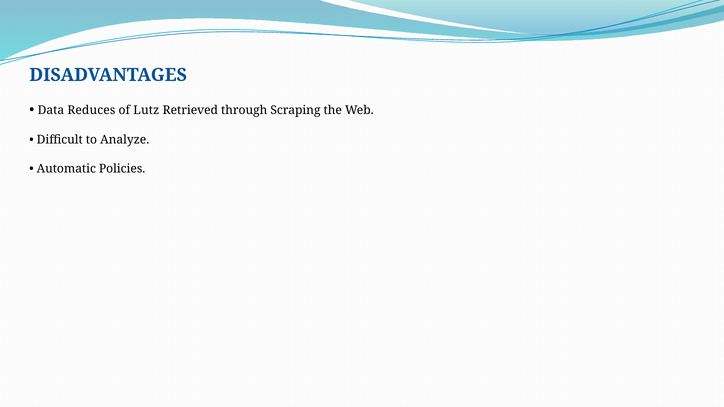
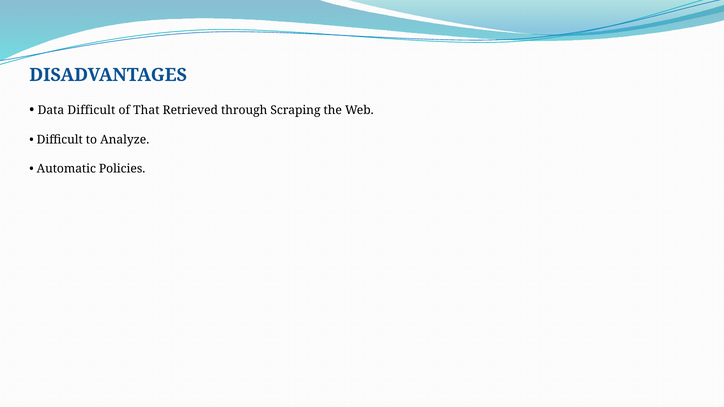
Data Reduces: Reduces -> Difficult
Lutz: Lutz -> That
